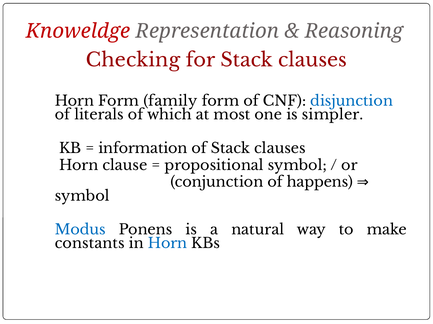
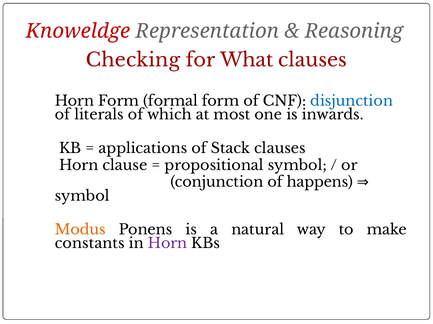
for Stack: Stack -> What
family: family -> formal
simpler: simpler -> inwards
information: information -> applications
Modus colour: blue -> orange
Horn at (167, 244) colour: blue -> purple
